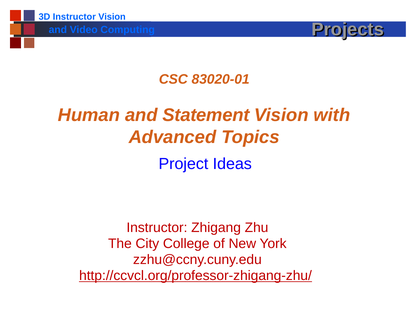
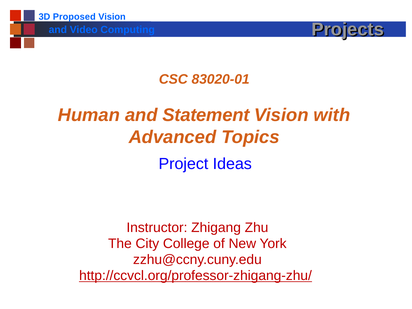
Instructor at (74, 17): Instructor -> Proposed
